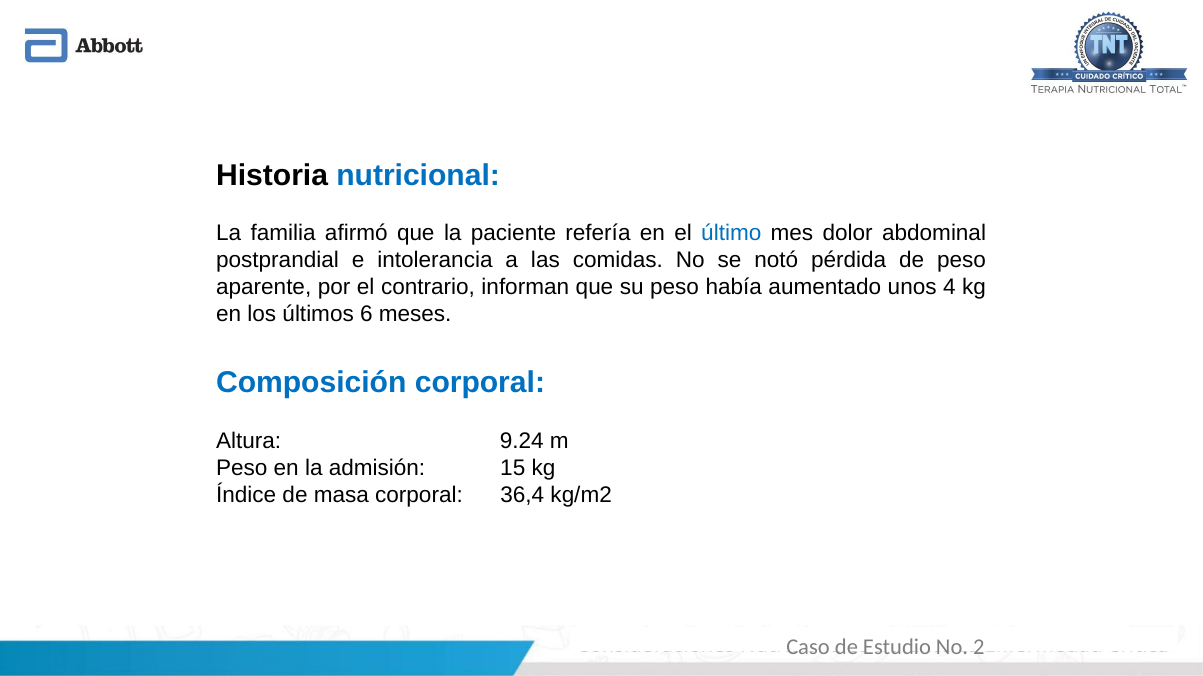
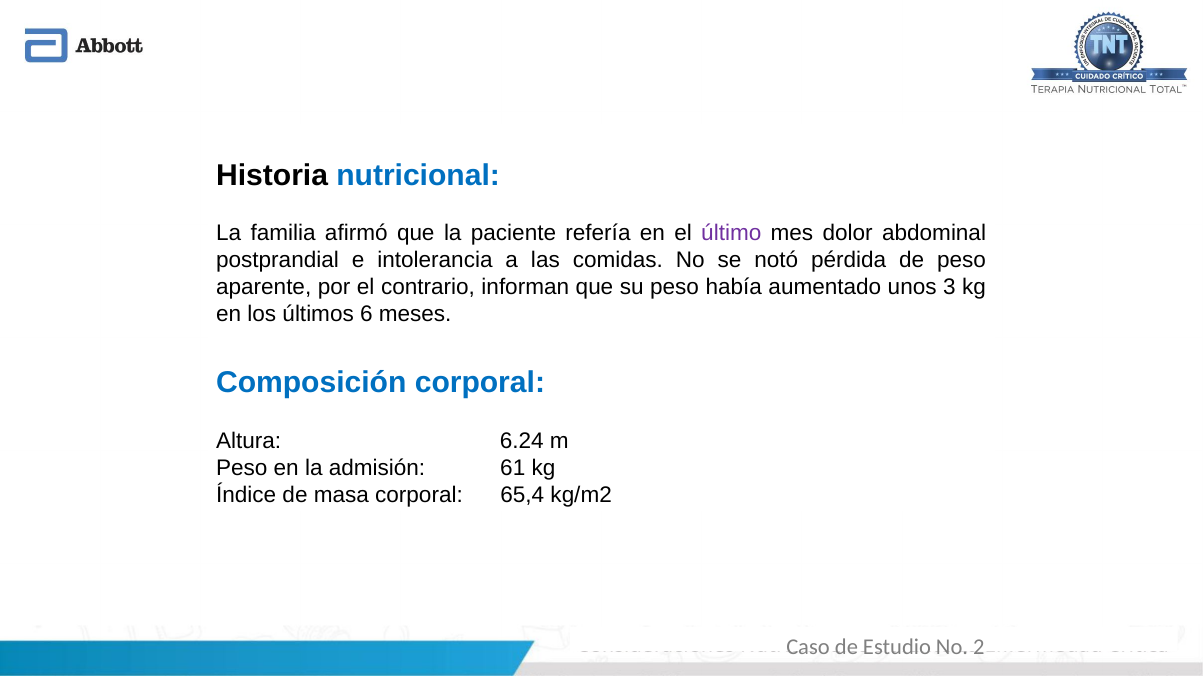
último colour: blue -> purple
4: 4 -> 3
9.24: 9.24 -> 6.24
15: 15 -> 61
36,4: 36,4 -> 65,4
